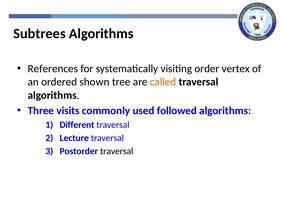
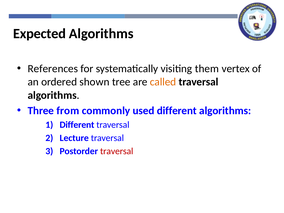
Subtrees: Subtrees -> Expected
order: order -> them
visits: visits -> from
used followed: followed -> different
traversal at (117, 151) colour: black -> red
